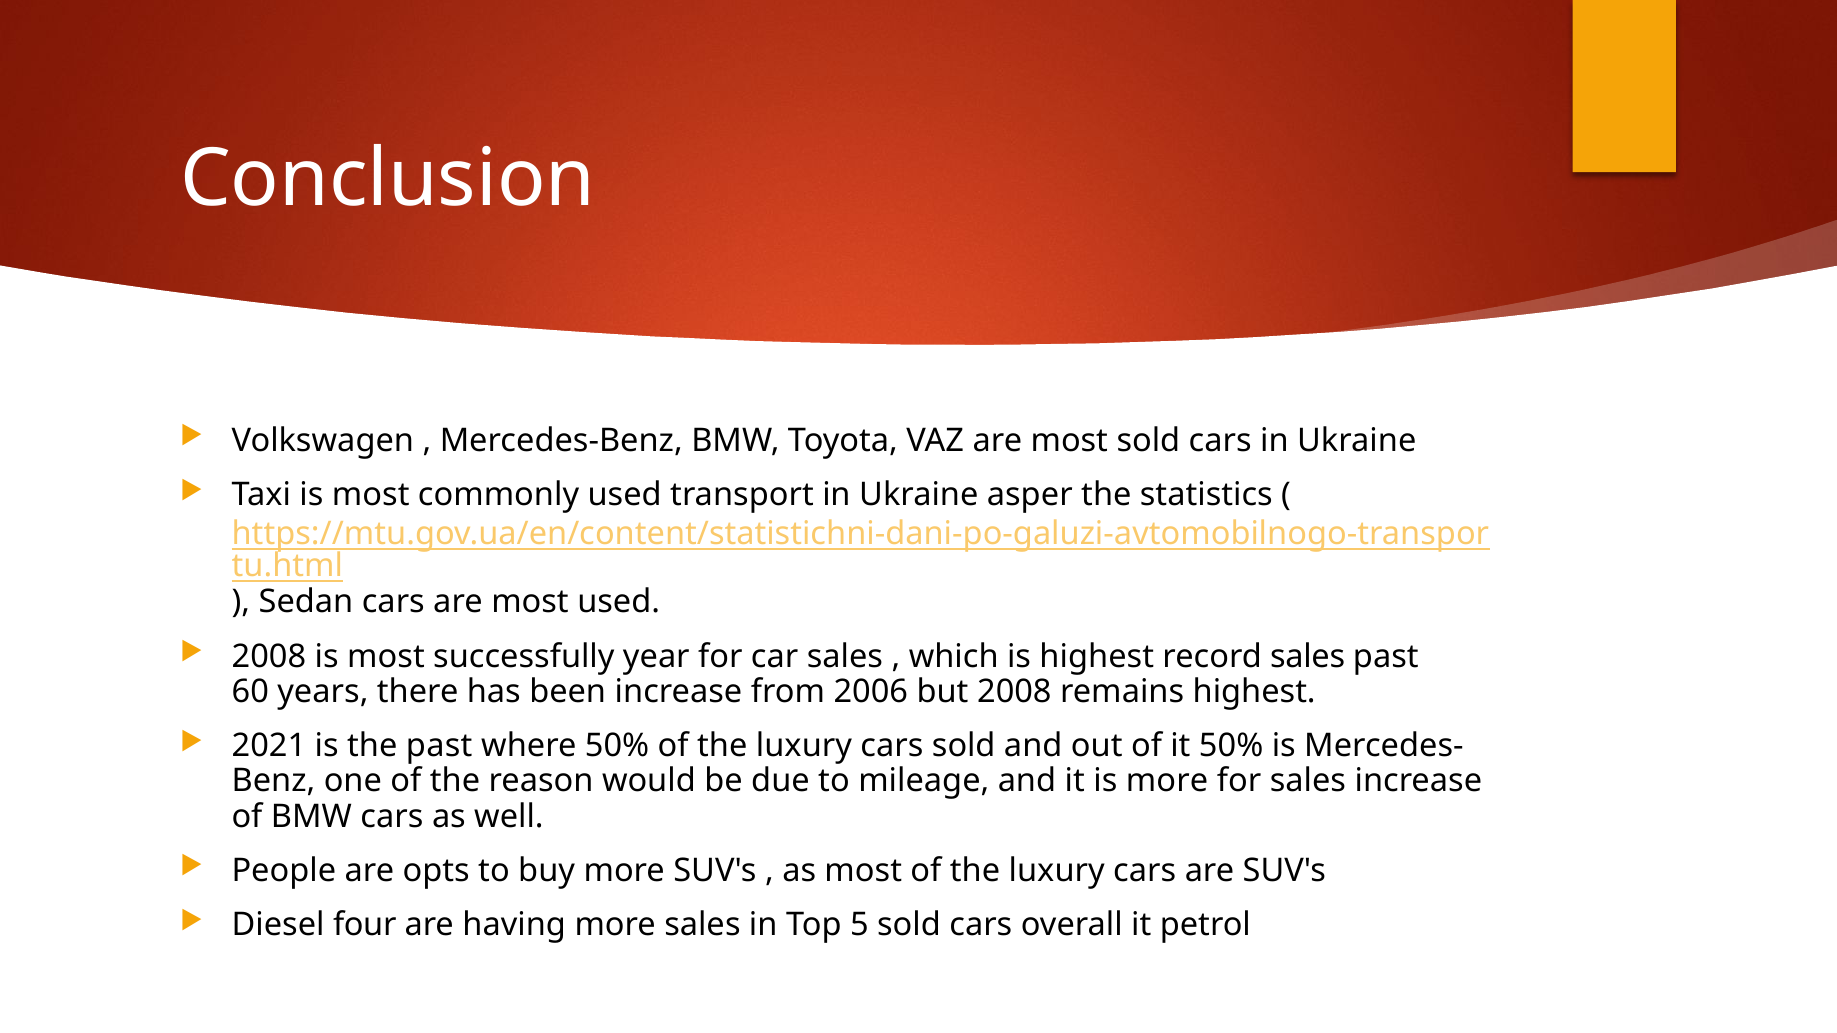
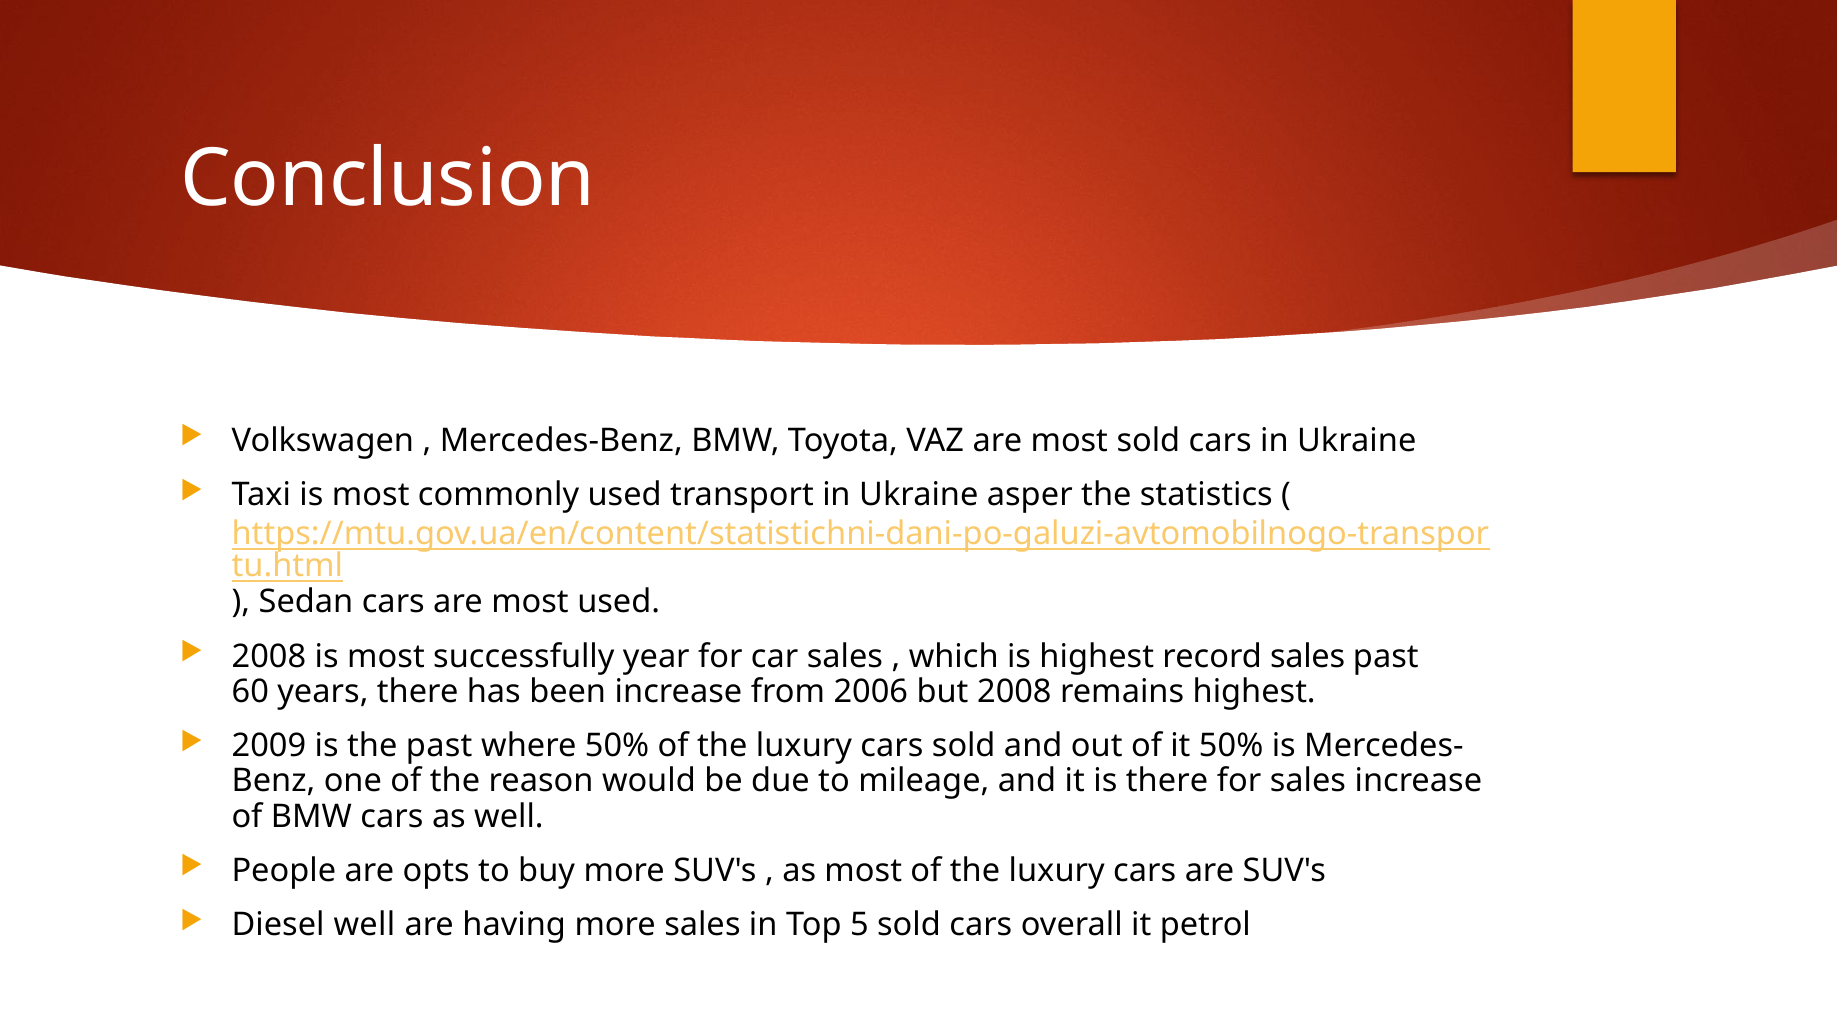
2021: 2021 -> 2009
is more: more -> there
Diesel four: four -> well
